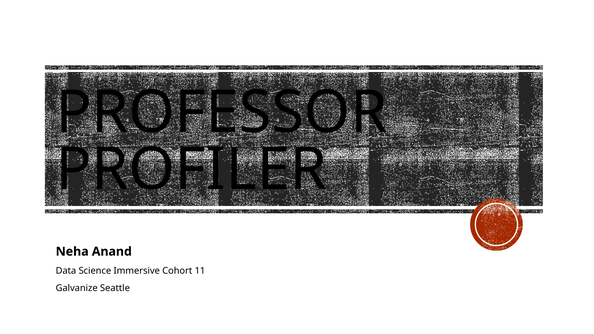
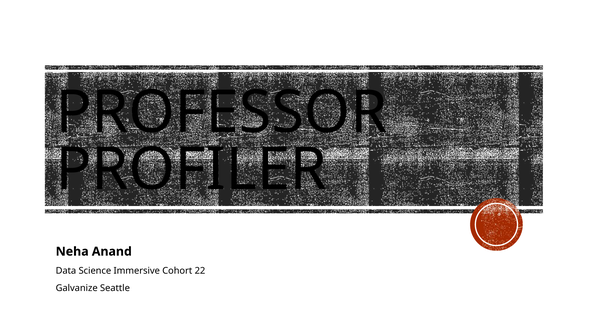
11: 11 -> 22
